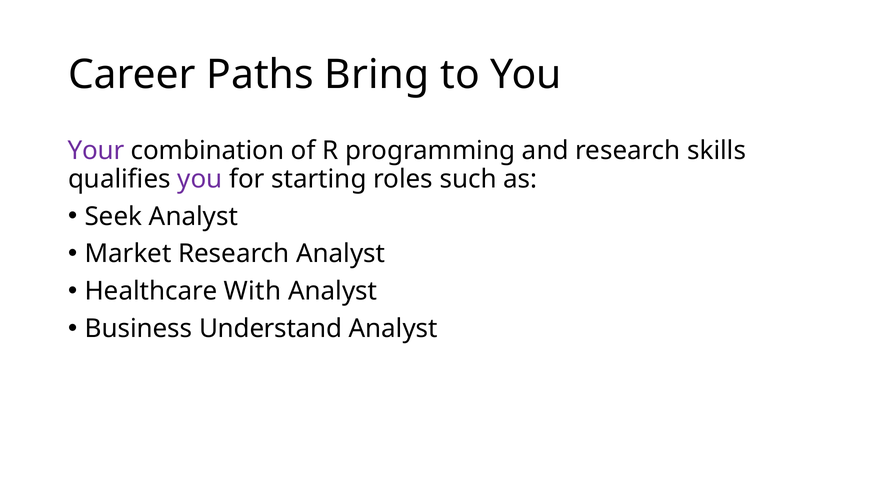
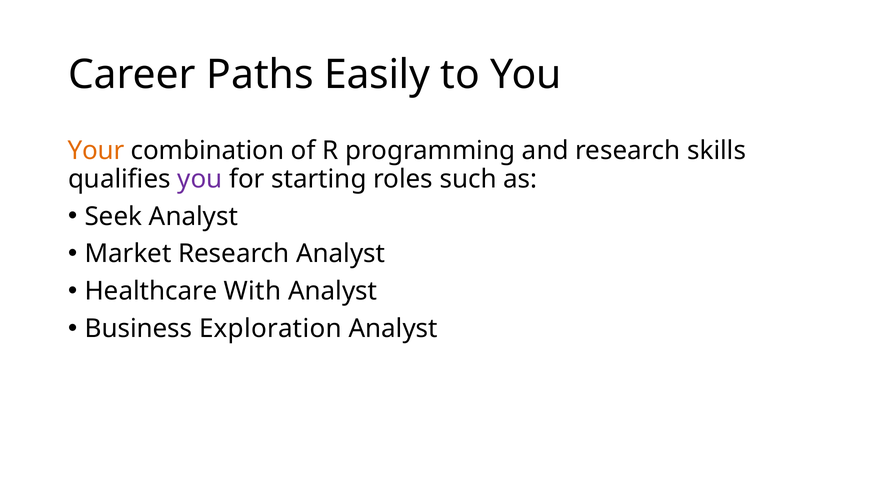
Bring: Bring -> Easily
Your colour: purple -> orange
Understand: Understand -> Exploration
